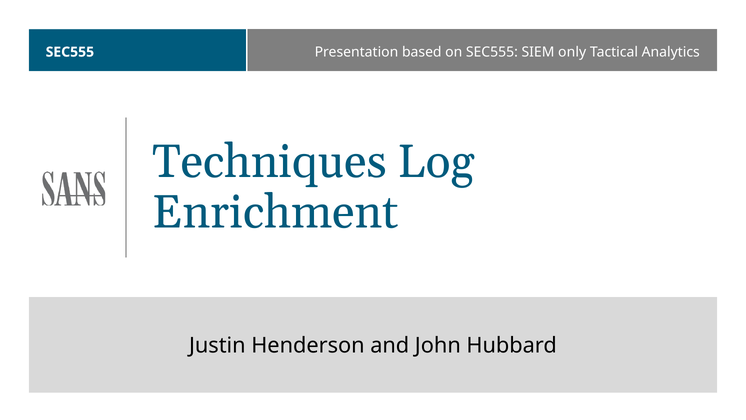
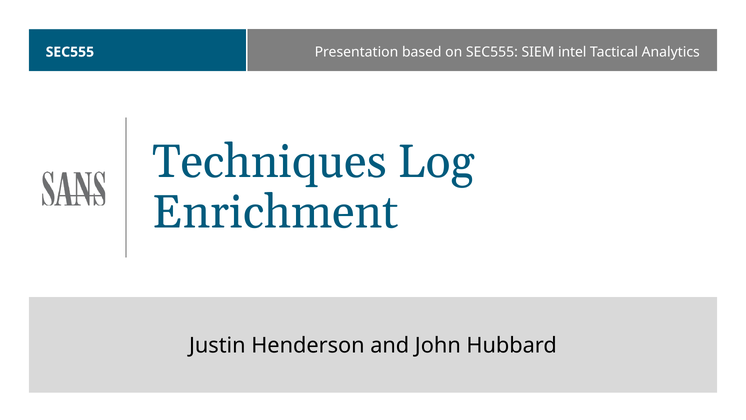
only: only -> intel
